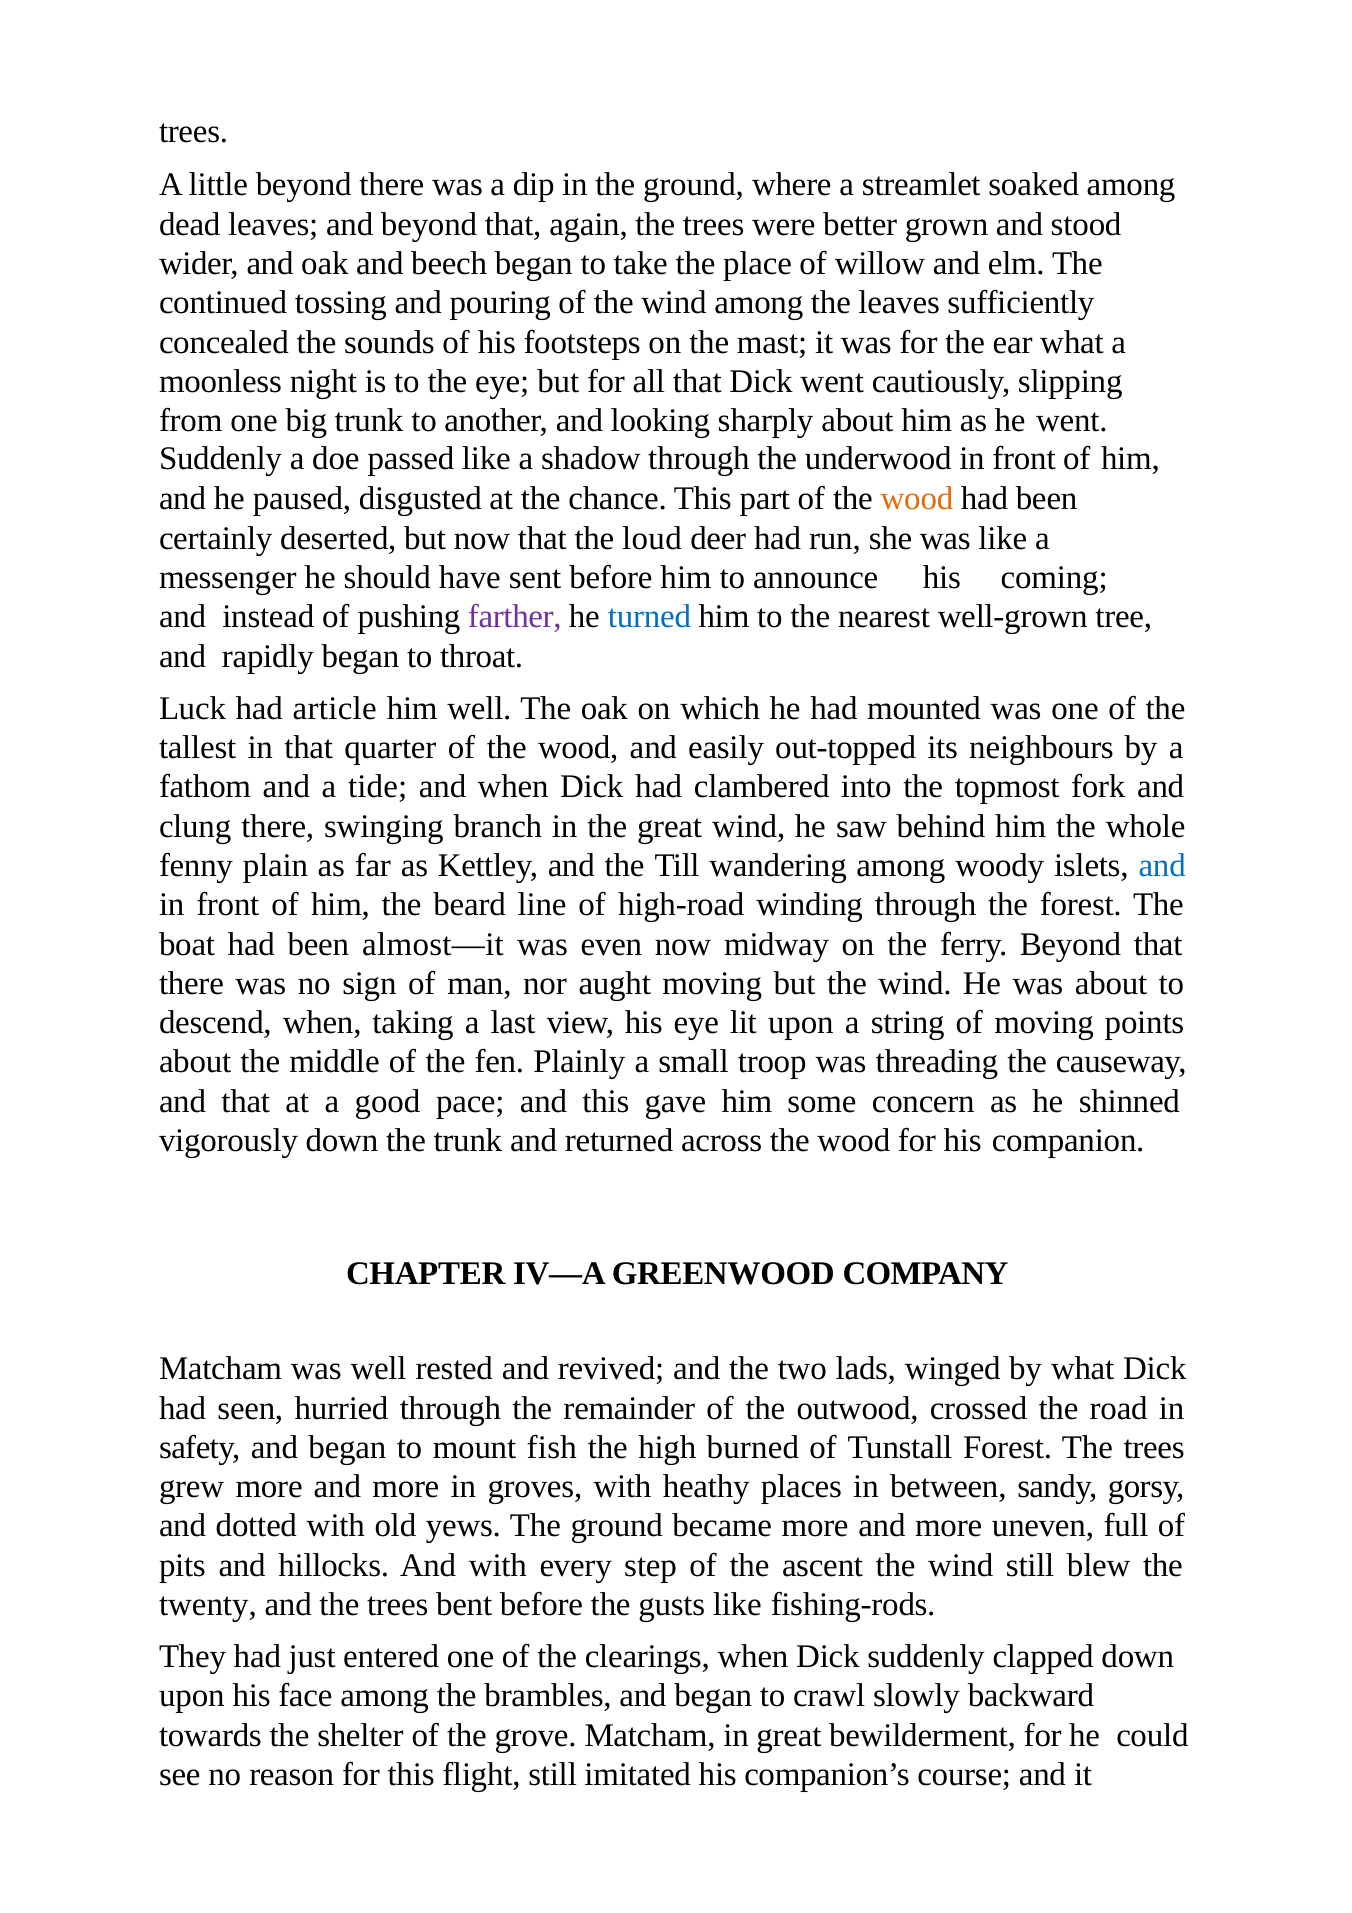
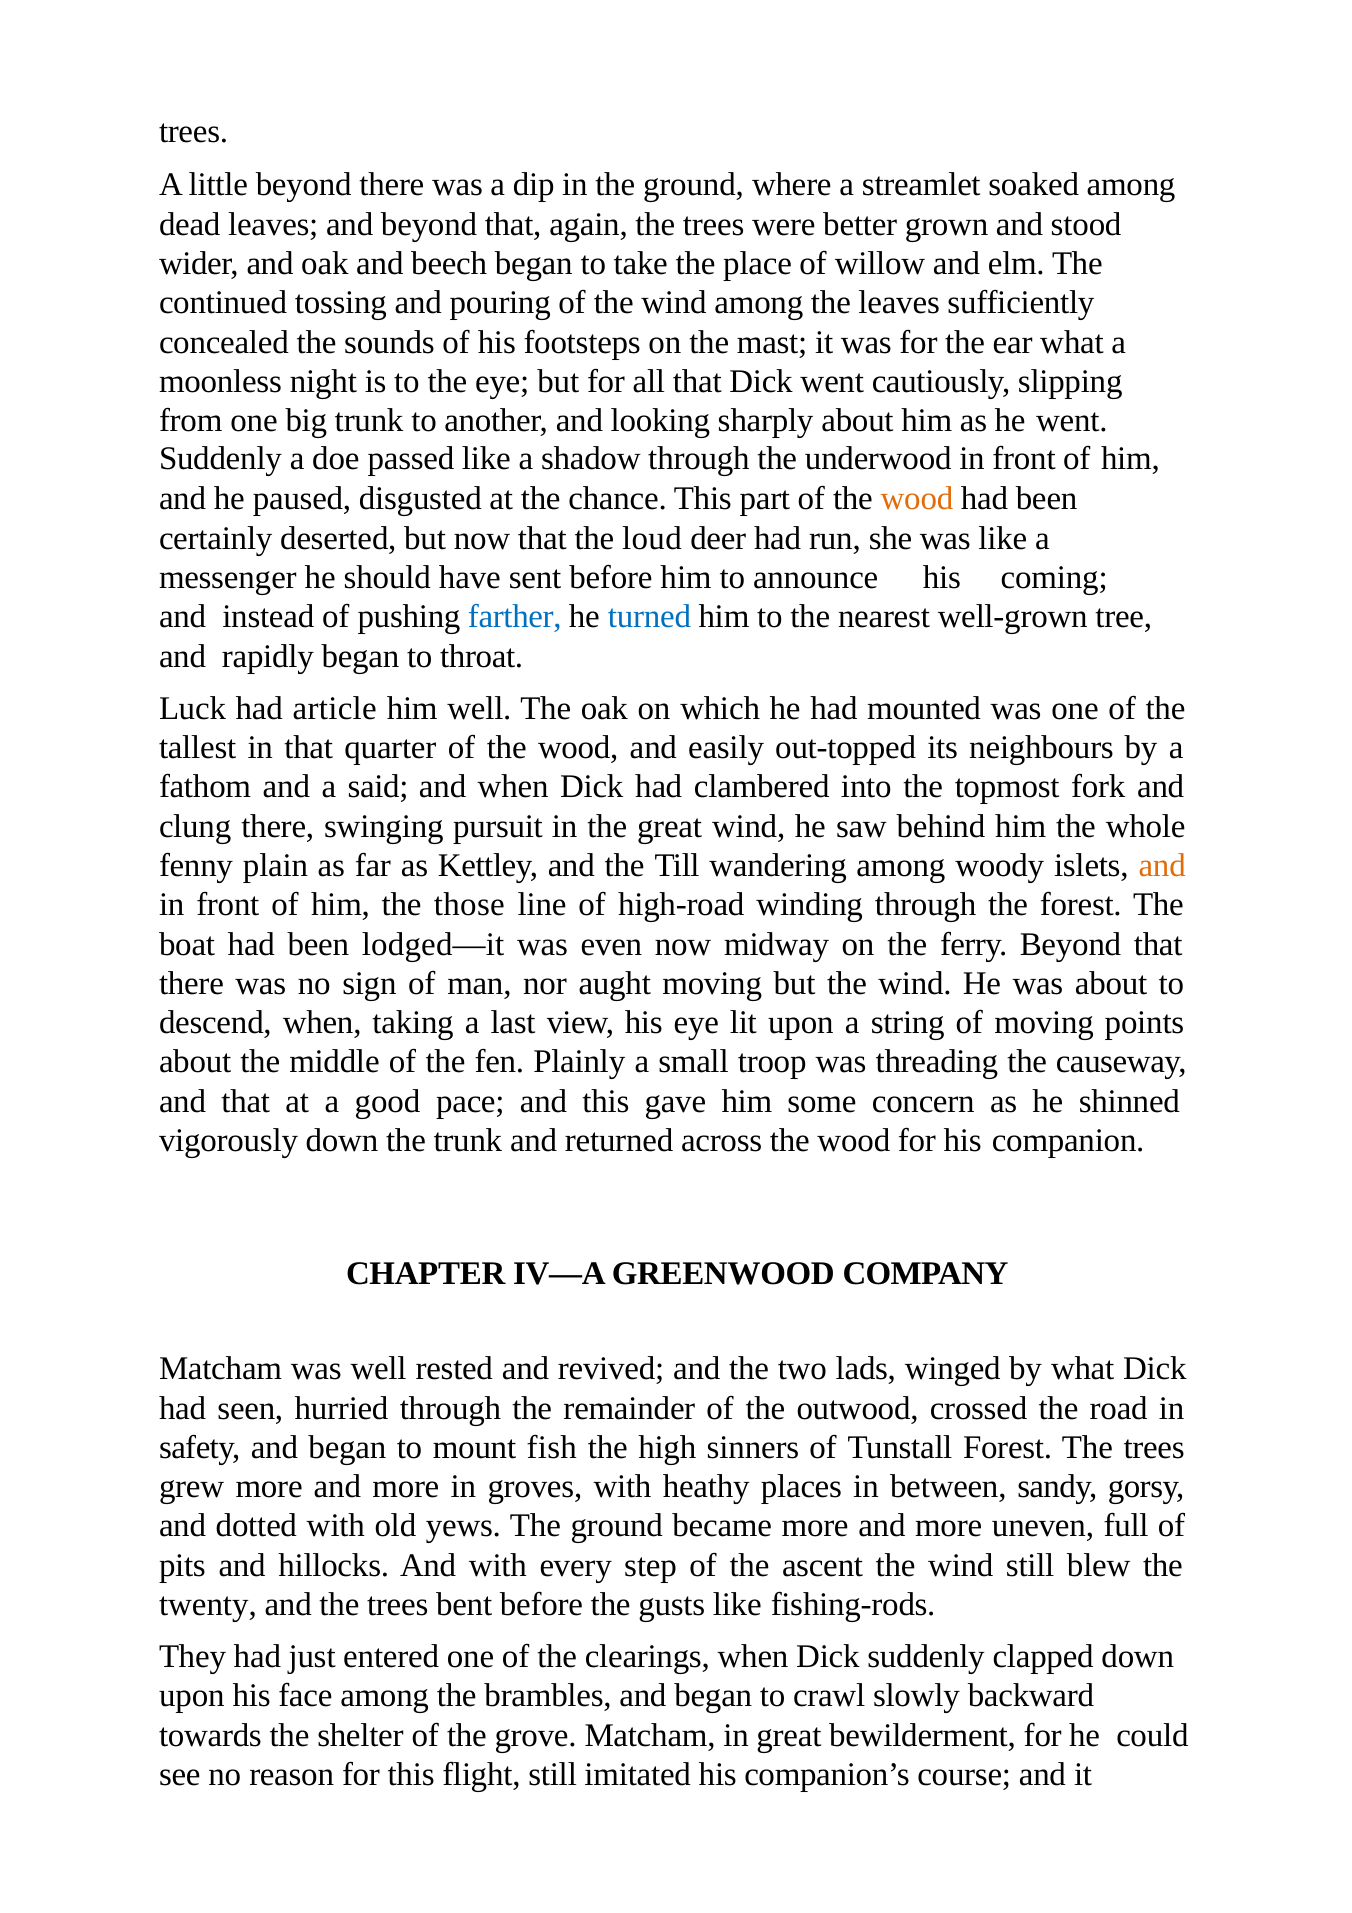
farther colour: purple -> blue
tide: tide -> said
branch: branch -> pursuit
and at (1162, 866) colour: blue -> orange
beard: beard -> those
almost—it: almost—it -> lodged—it
burned: burned -> sinners
